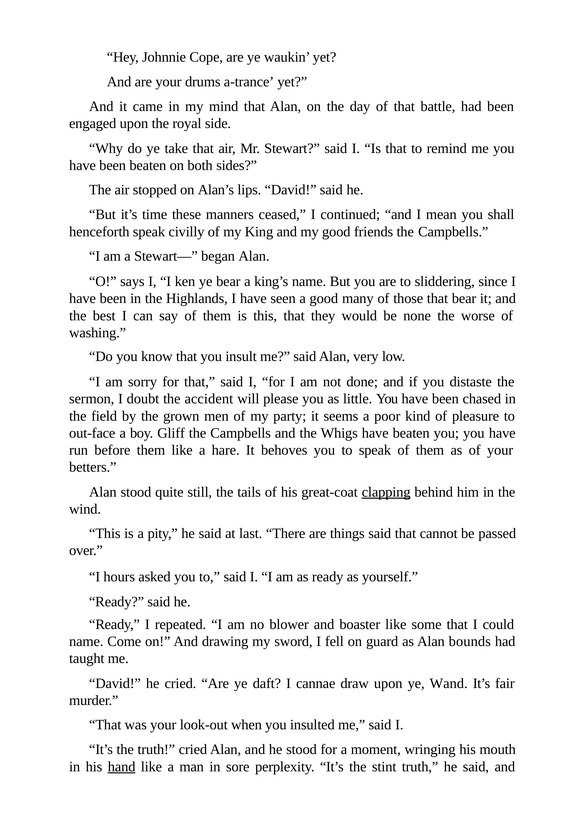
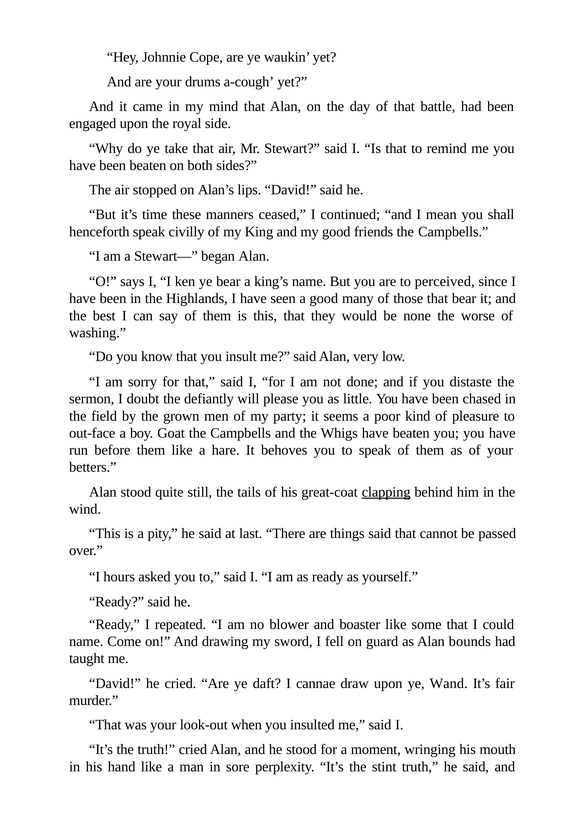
a-trance: a-trance -> a-cough
sliddering: sliddering -> perceived
accident: accident -> defiantly
Gliff: Gliff -> Goat
hand underline: present -> none
